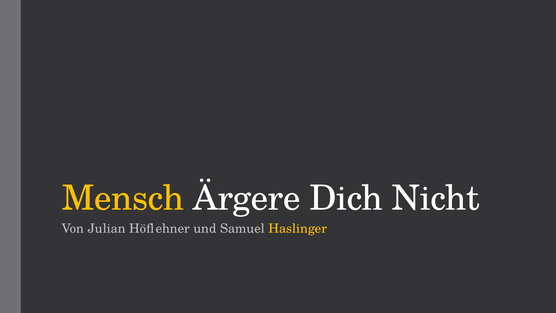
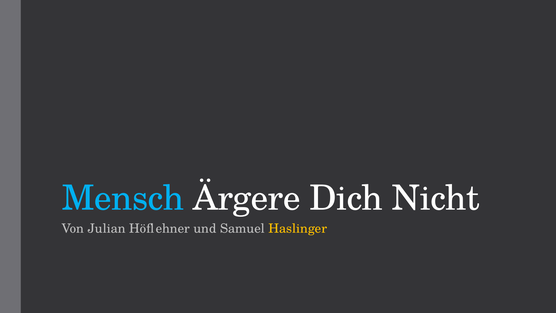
Mensch colour: yellow -> light blue
